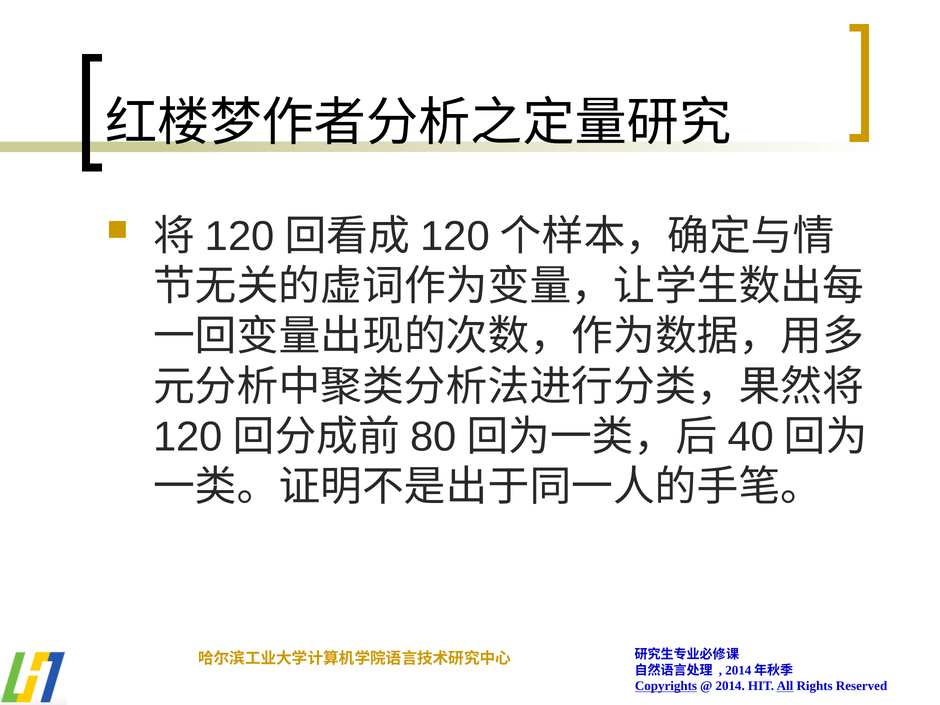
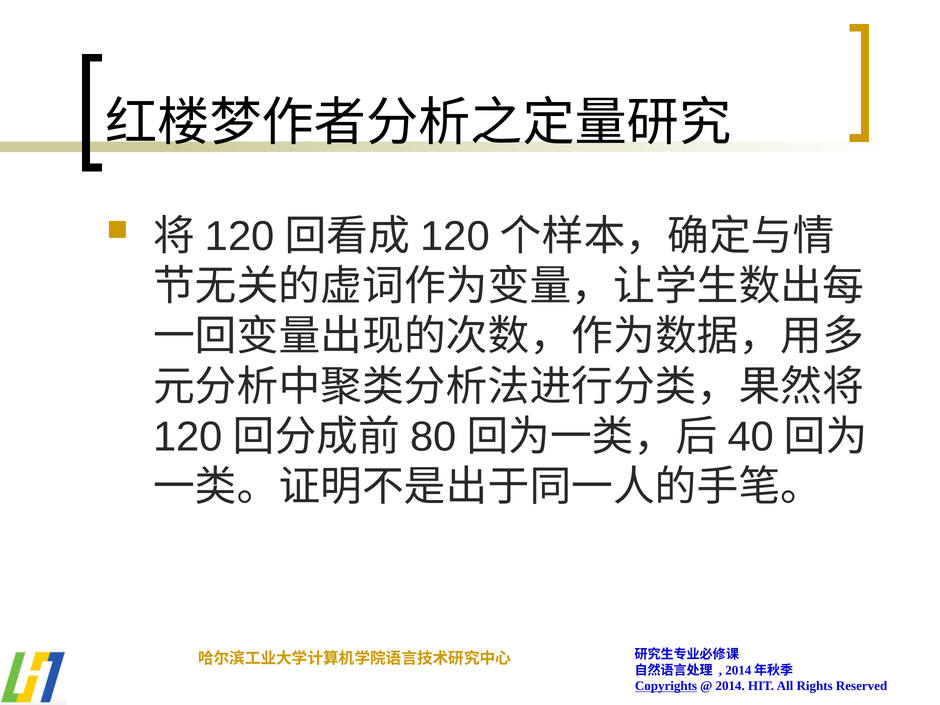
All underline: present -> none
